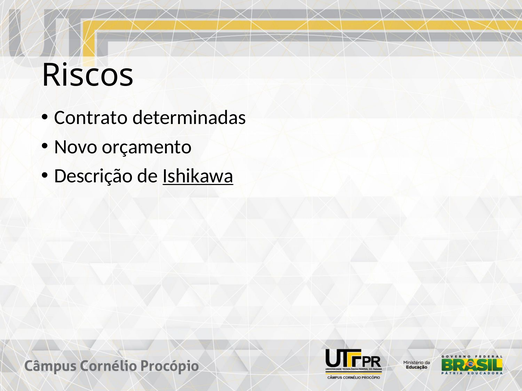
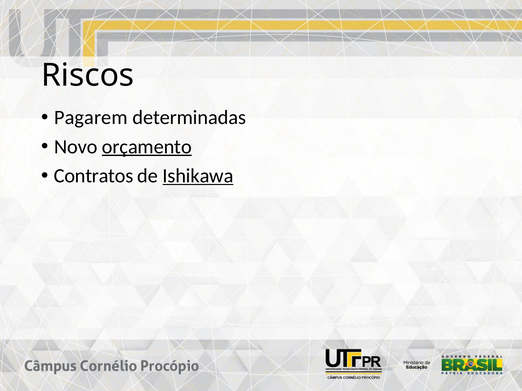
Contrato: Contrato -> Pagarem
orçamento underline: none -> present
Descrição: Descrição -> Contratos
